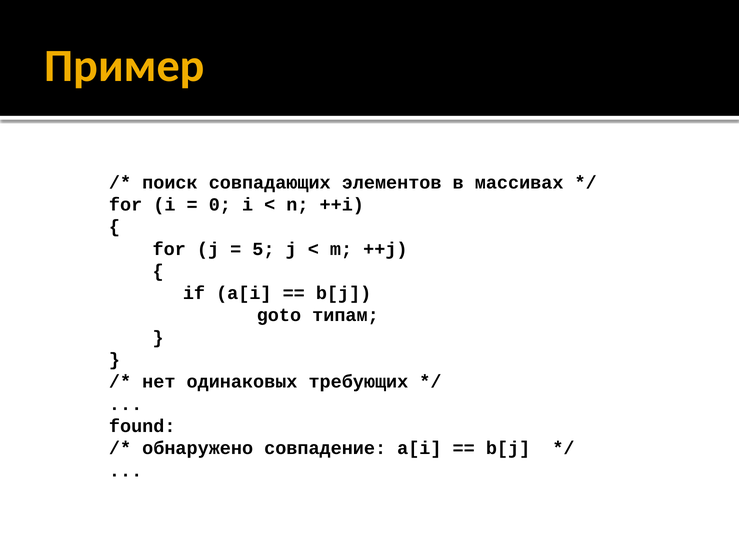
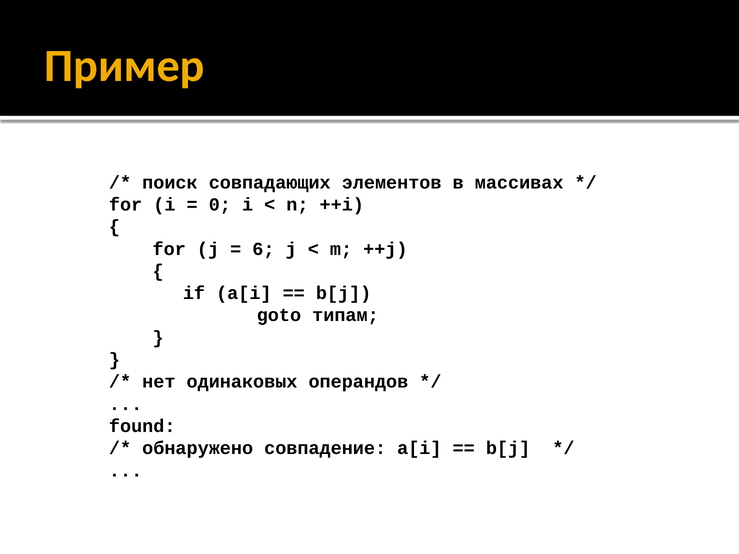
5: 5 -> 6
требующих: требующих -> операндов
